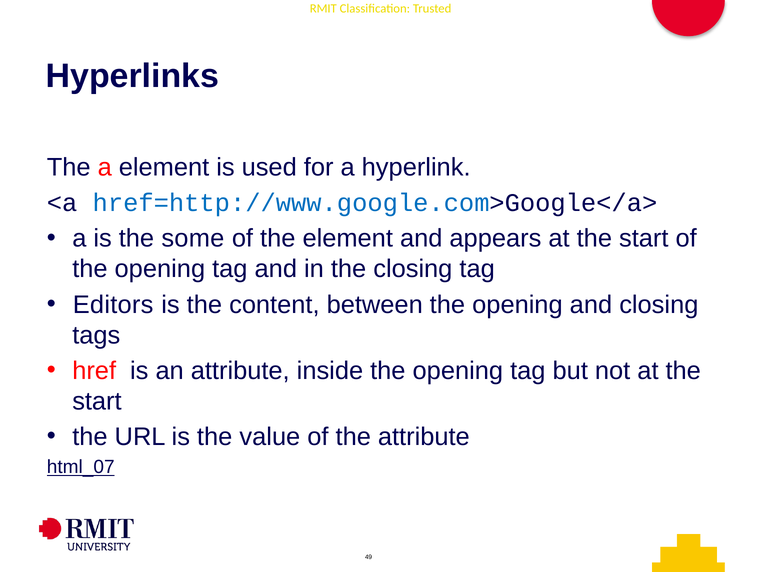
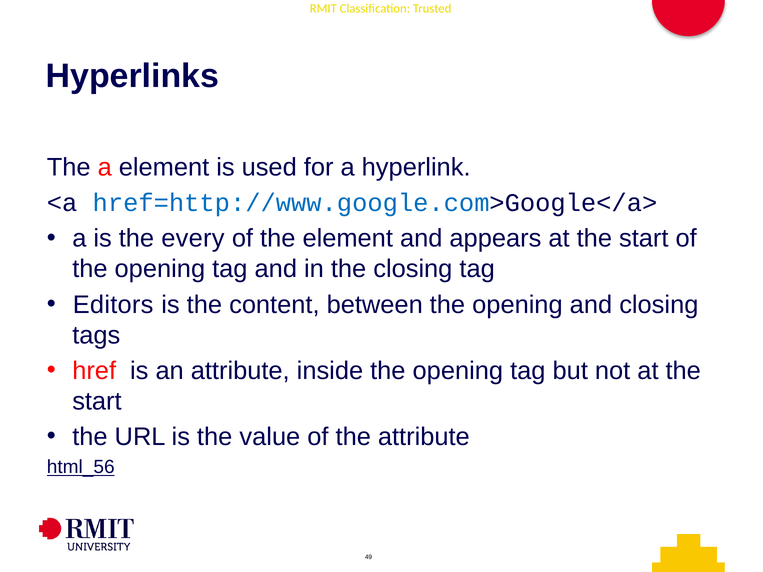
some: some -> every
html_07: html_07 -> html_56
